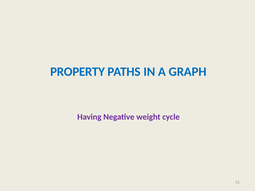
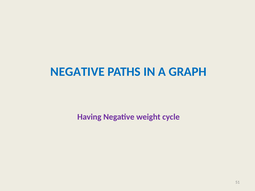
PROPERTY at (78, 72): PROPERTY -> NEGATIVE
